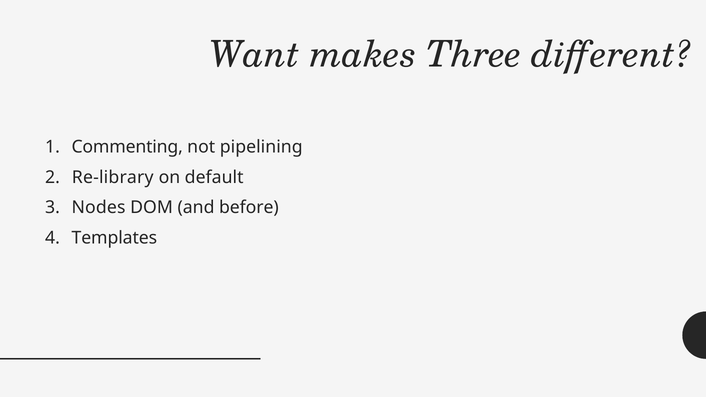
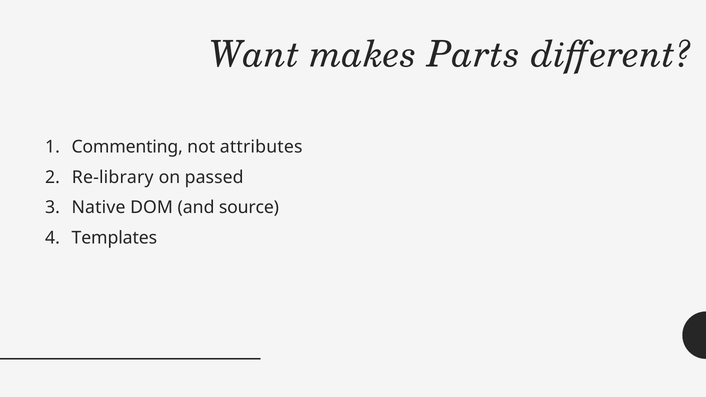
Three: Three -> Parts
pipelining: pipelining -> attributes
default: default -> passed
Nodes: Nodes -> Native
before: before -> source
